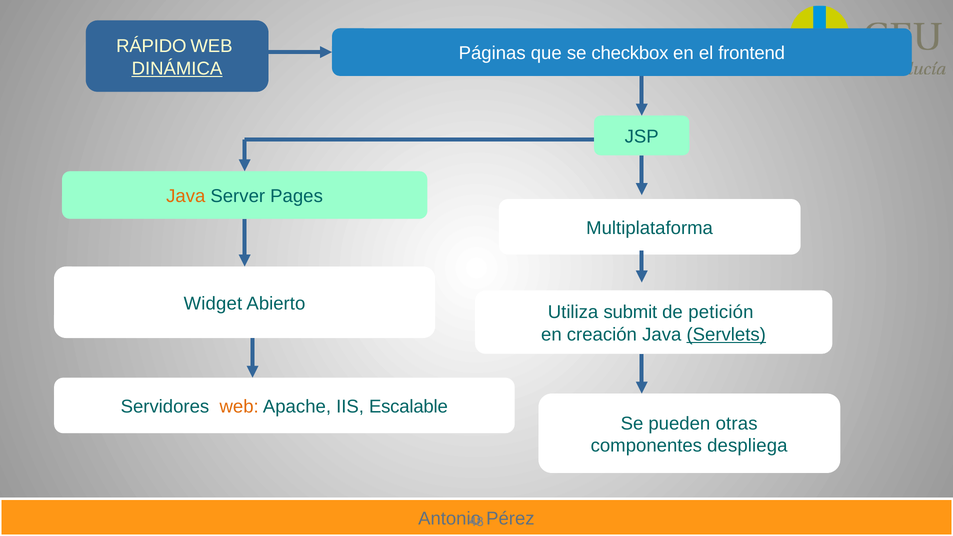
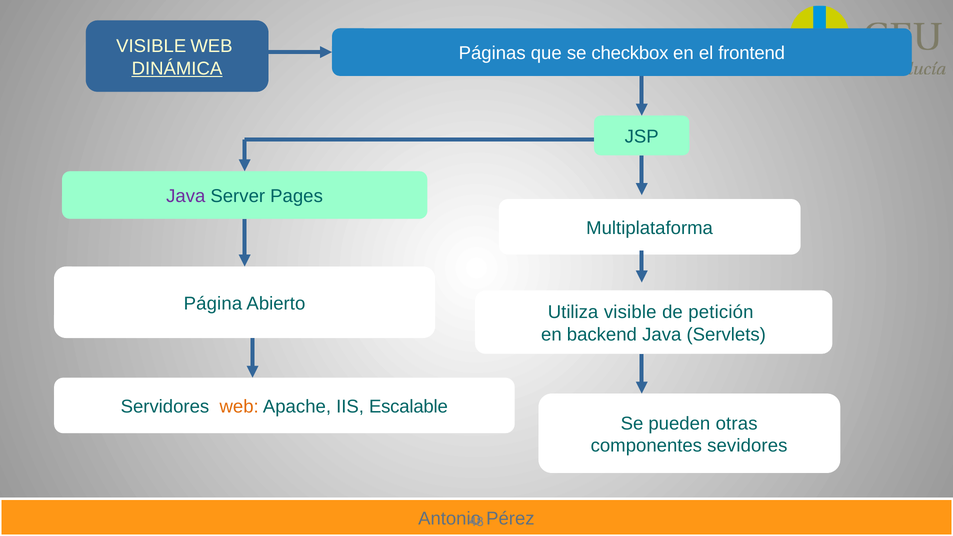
RÁPIDO at (151, 46): RÁPIDO -> VISIBLE
Java at (186, 196) colour: orange -> purple
Widget: Widget -> Página
Utiliza submit: submit -> visible
creación: creación -> backend
Servlets underline: present -> none
despliega: despliega -> sevidores
